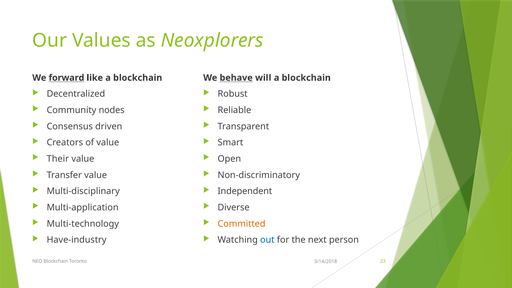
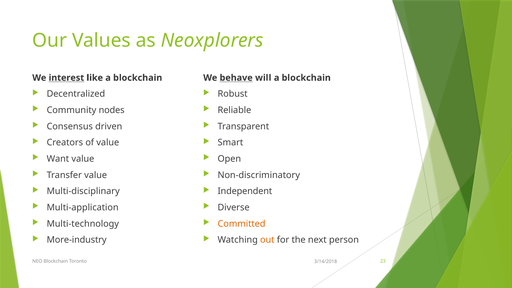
forward: forward -> interest
Their: Their -> Want
Have-industry: Have-industry -> More-industry
out colour: blue -> orange
